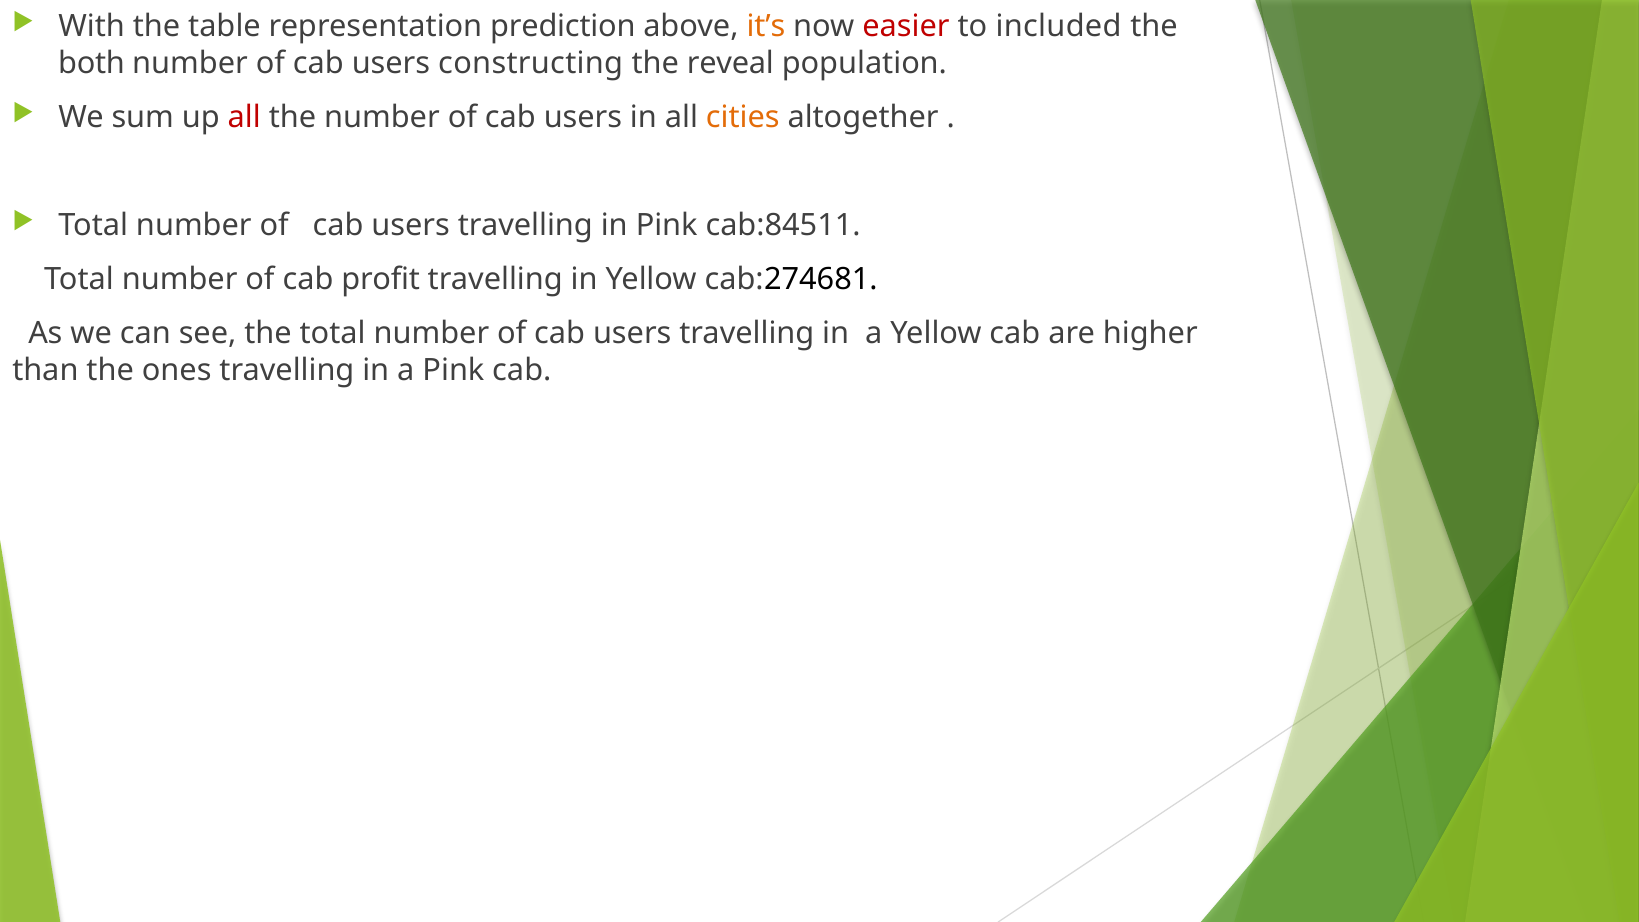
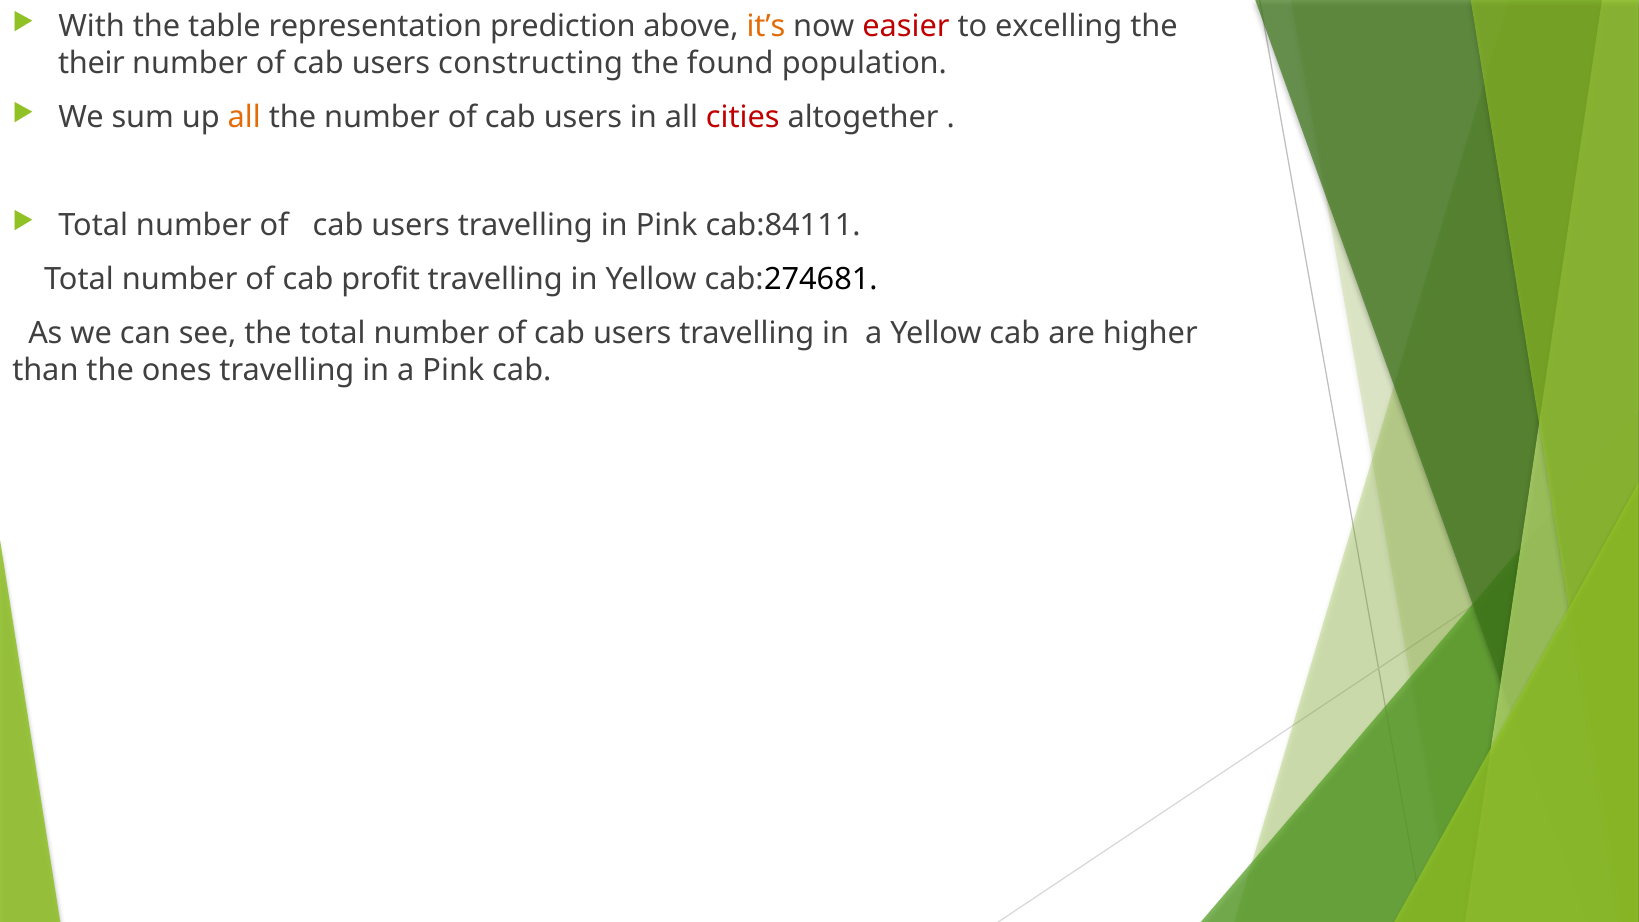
included: included -> excelling
both: both -> their
reveal: reveal -> found
all at (244, 118) colour: red -> orange
cities colour: orange -> red
cab:84511: cab:84511 -> cab:84111
